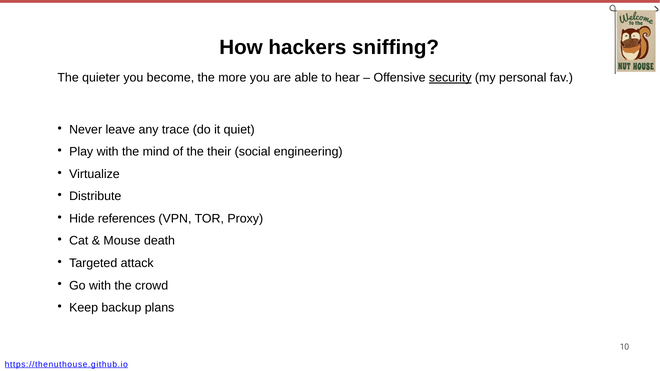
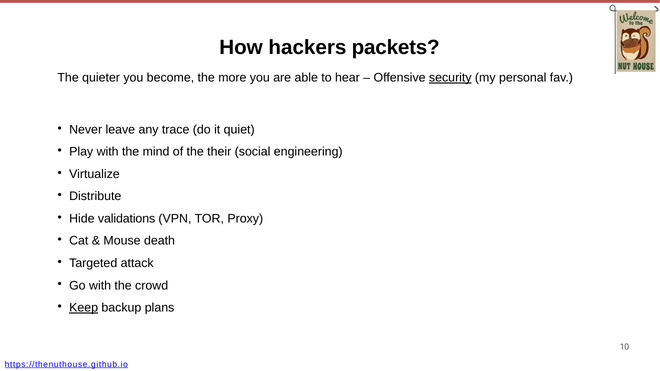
sniffing: sniffing -> packets
references: references -> validations
Keep underline: none -> present
